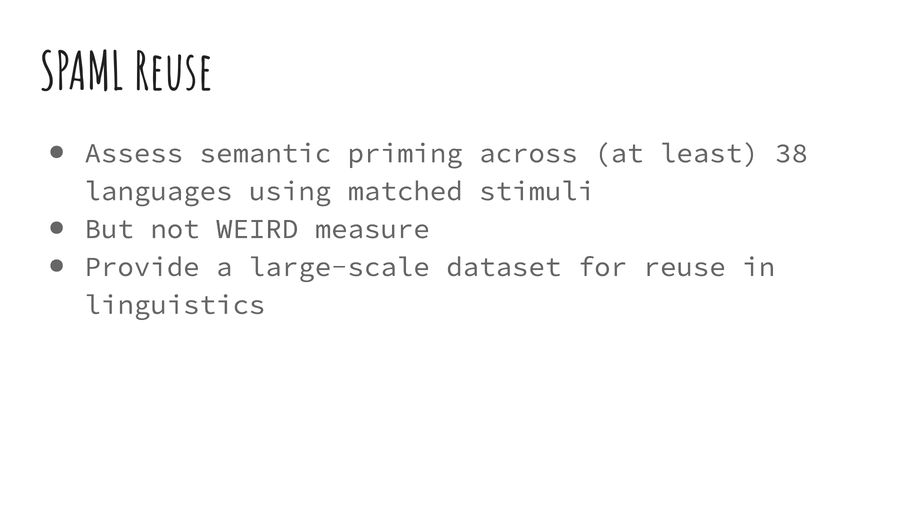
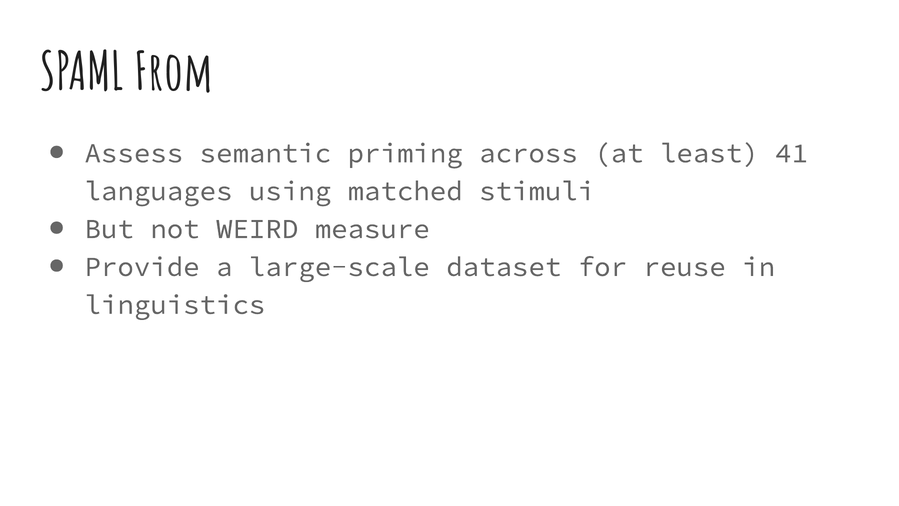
SPAML Reuse: Reuse -> From
38: 38 -> 41
